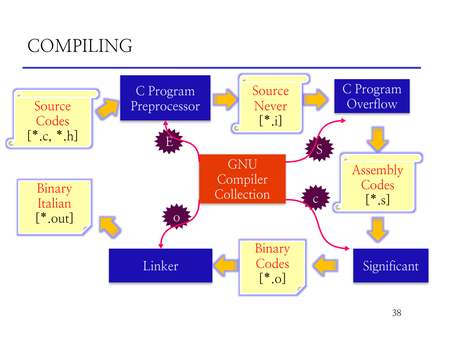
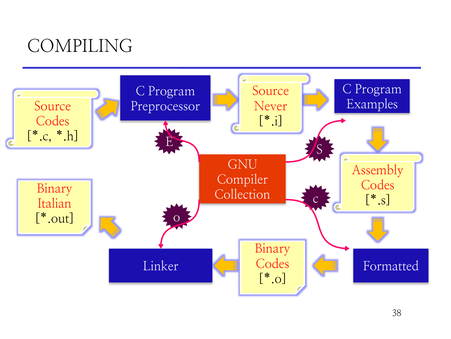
Overflow: Overflow -> Examples
Significant: Significant -> Formatted
